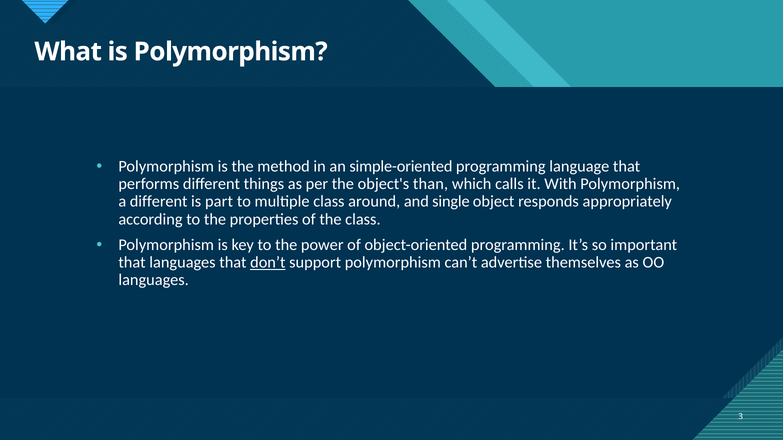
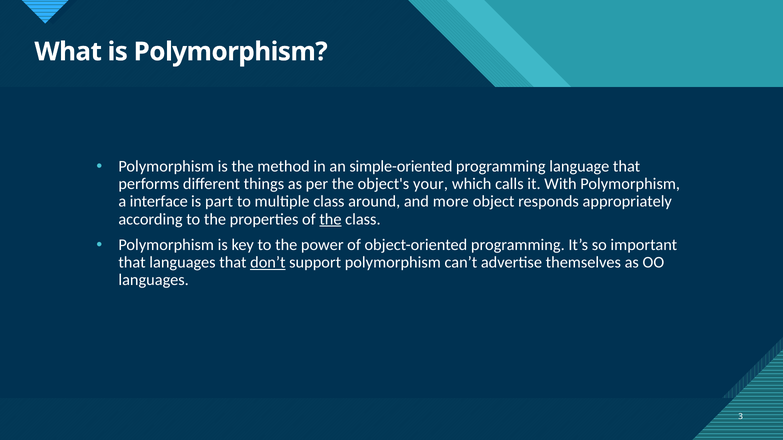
than: than -> your
a different: different -> interface
single: single -> more
the at (330, 219) underline: none -> present
